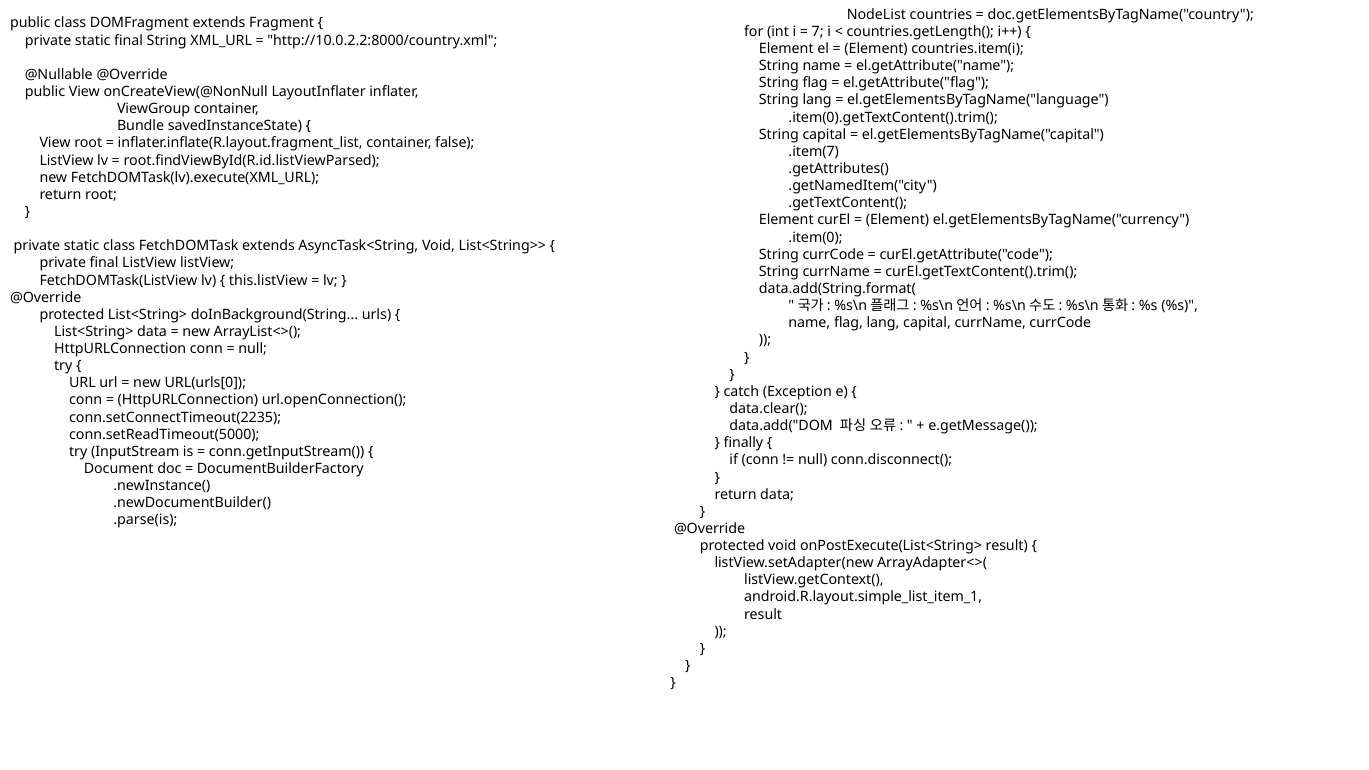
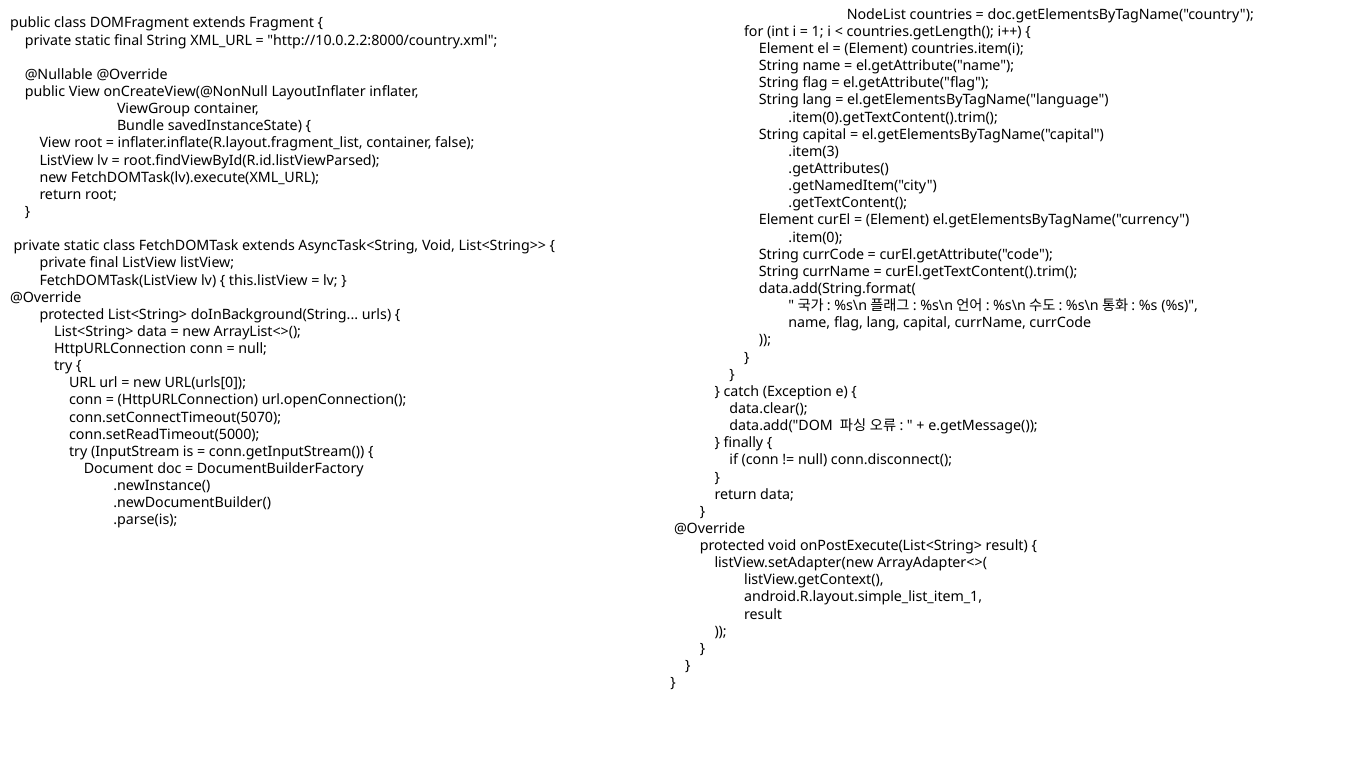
7: 7 -> 1
.item(7: .item(7 -> .item(3
conn.setConnectTimeout(2235: conn.setConnectTimeout(2235 -> conn.setConnectTimeout(5070
